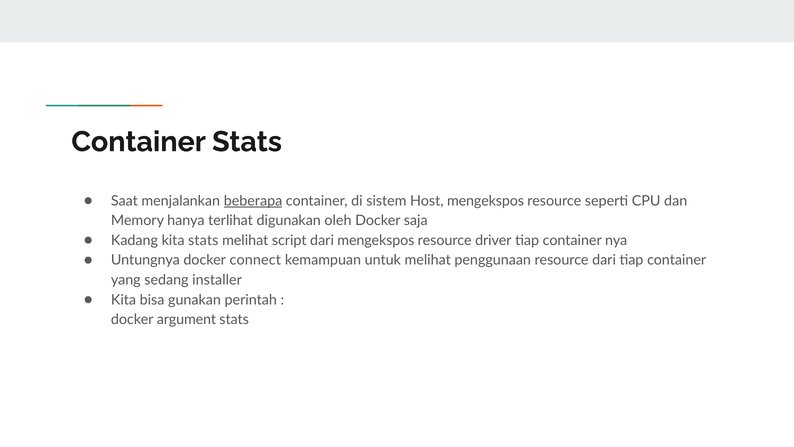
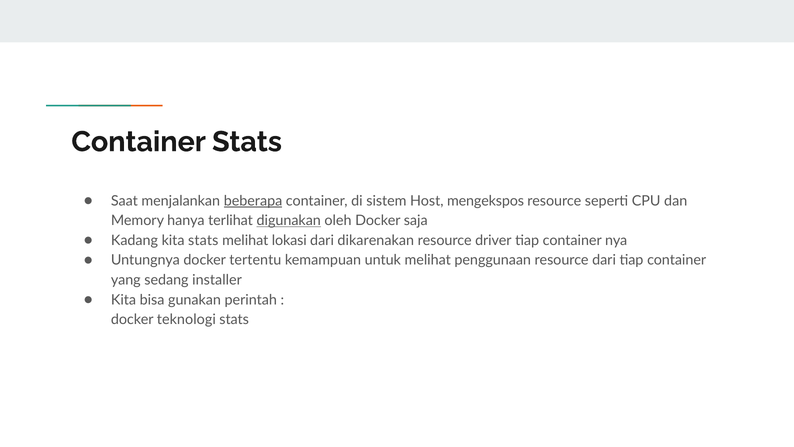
digunakan underline: none -> present
script: script -> lokasi
dari mengekspos: mengekspos -> dikarenakan
connect: connect -> tertentu
argument: argument -> teknologi
